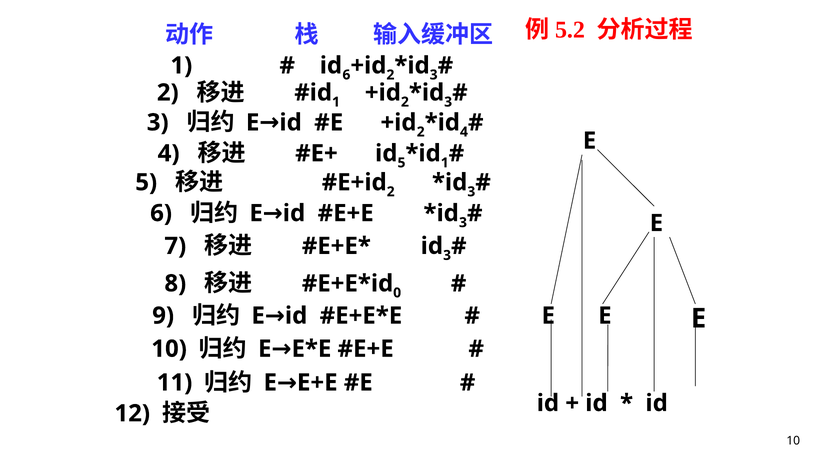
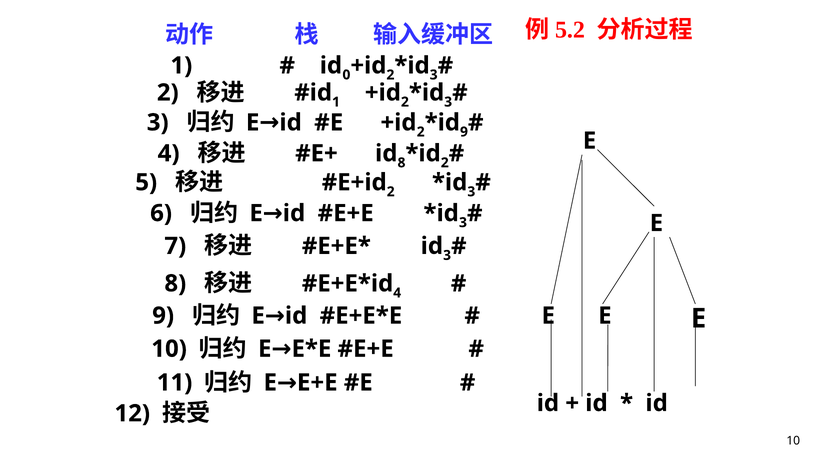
id 6: 6 -> 0
4 at (464, 132): 4 -> 9
id 5: 5 -> 8
1 at (445, 163): 1 -> 2
0 at (397, 293): 0 -> 4
